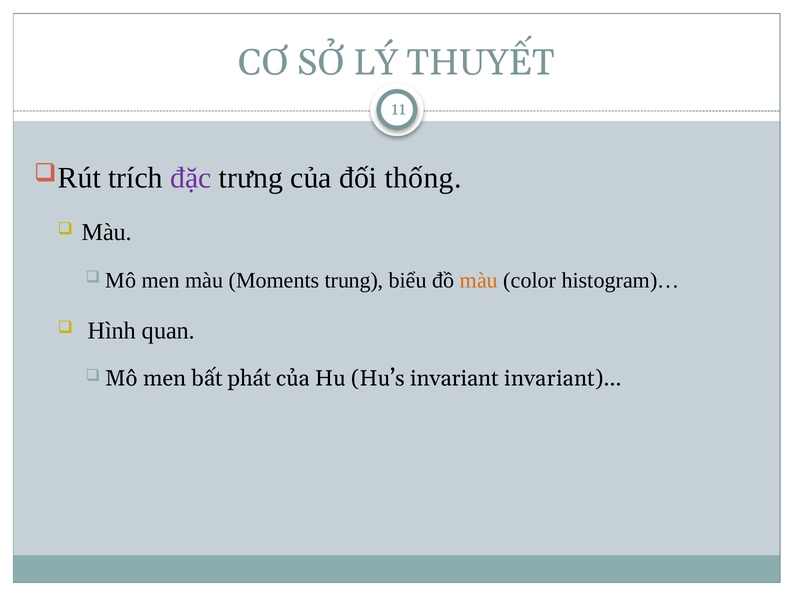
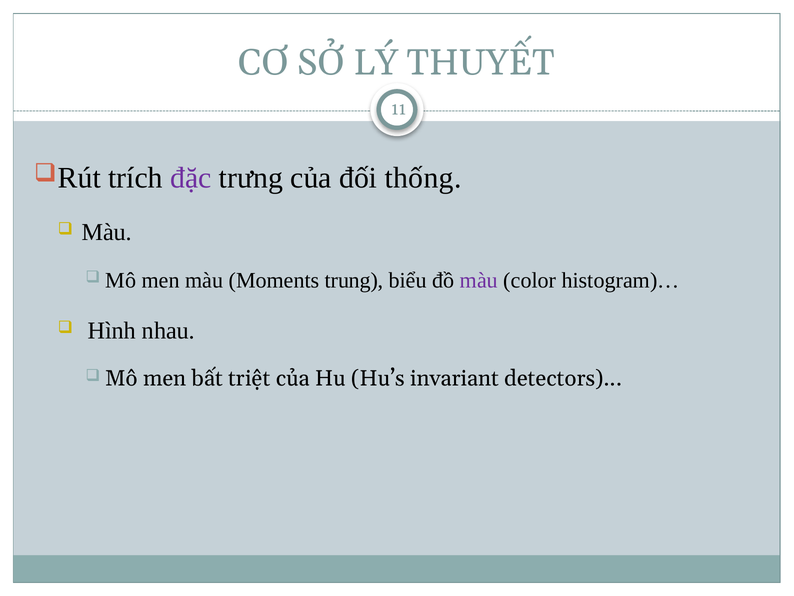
màu at (479, 280) colour: orange -> purple
quan: quan -> nhau
phát: phát -> triệt
invariant invariant: invariant -> detectors
